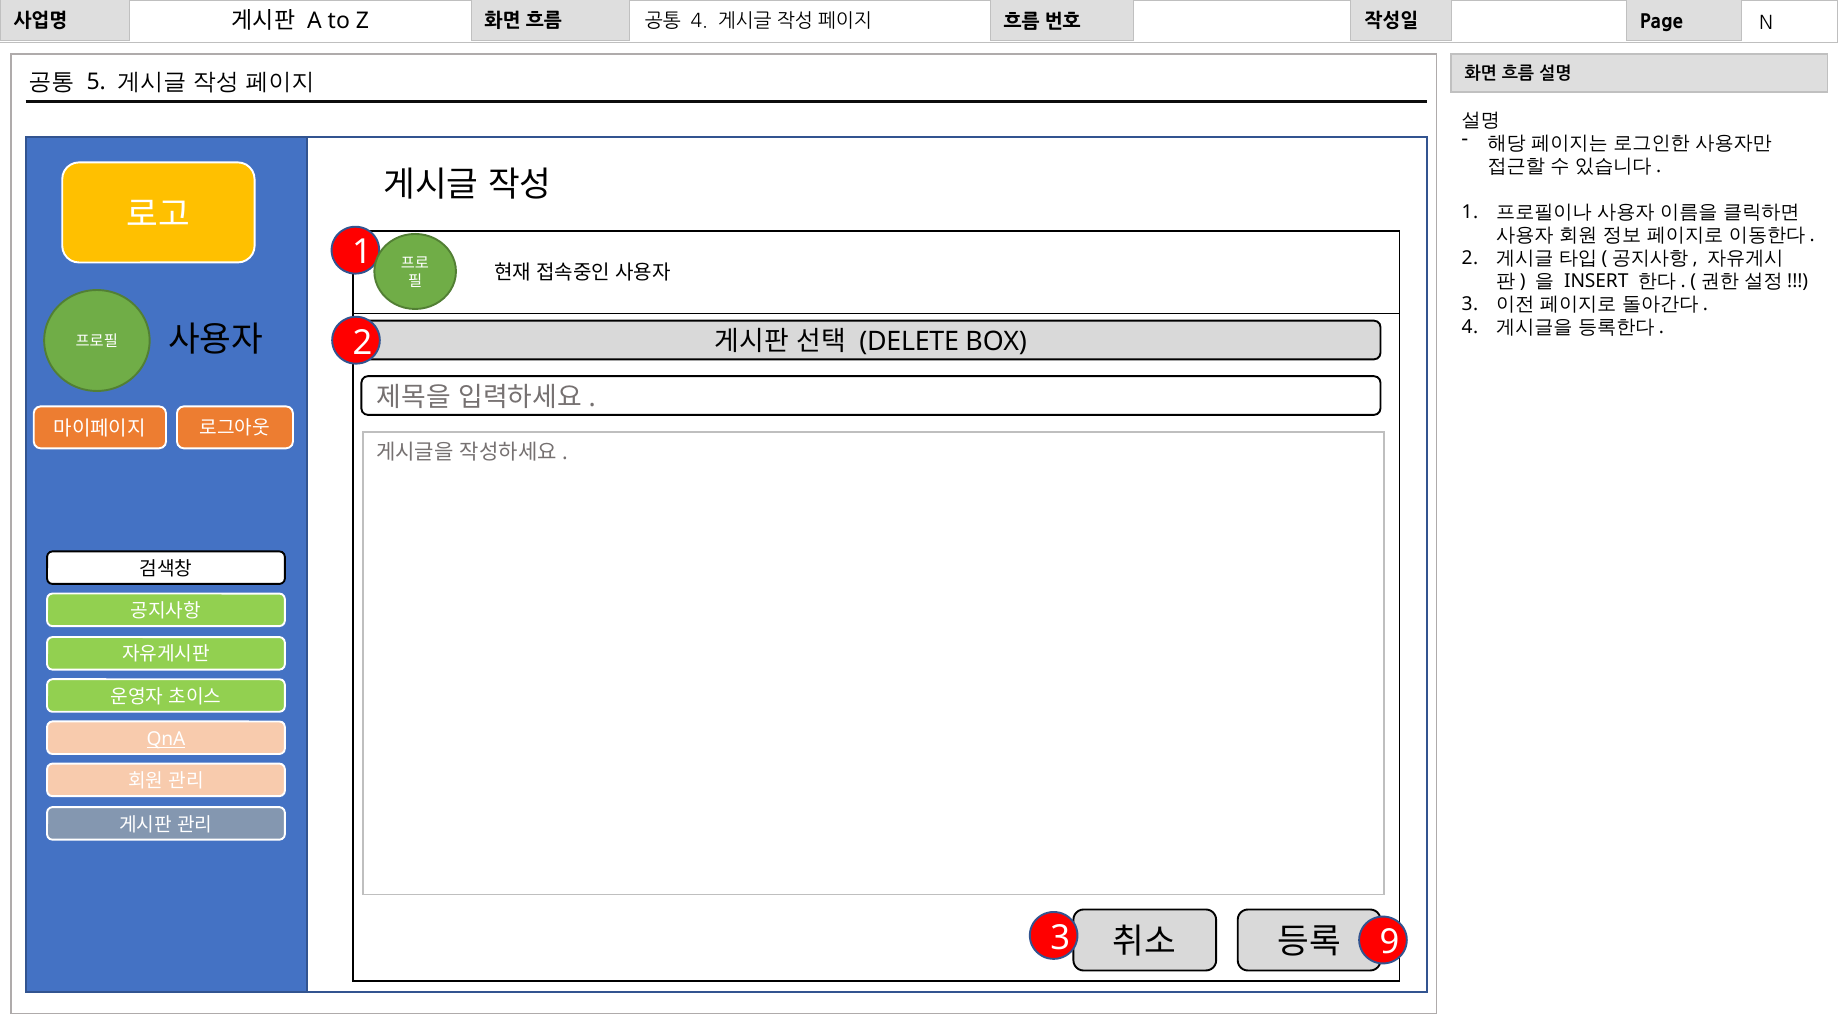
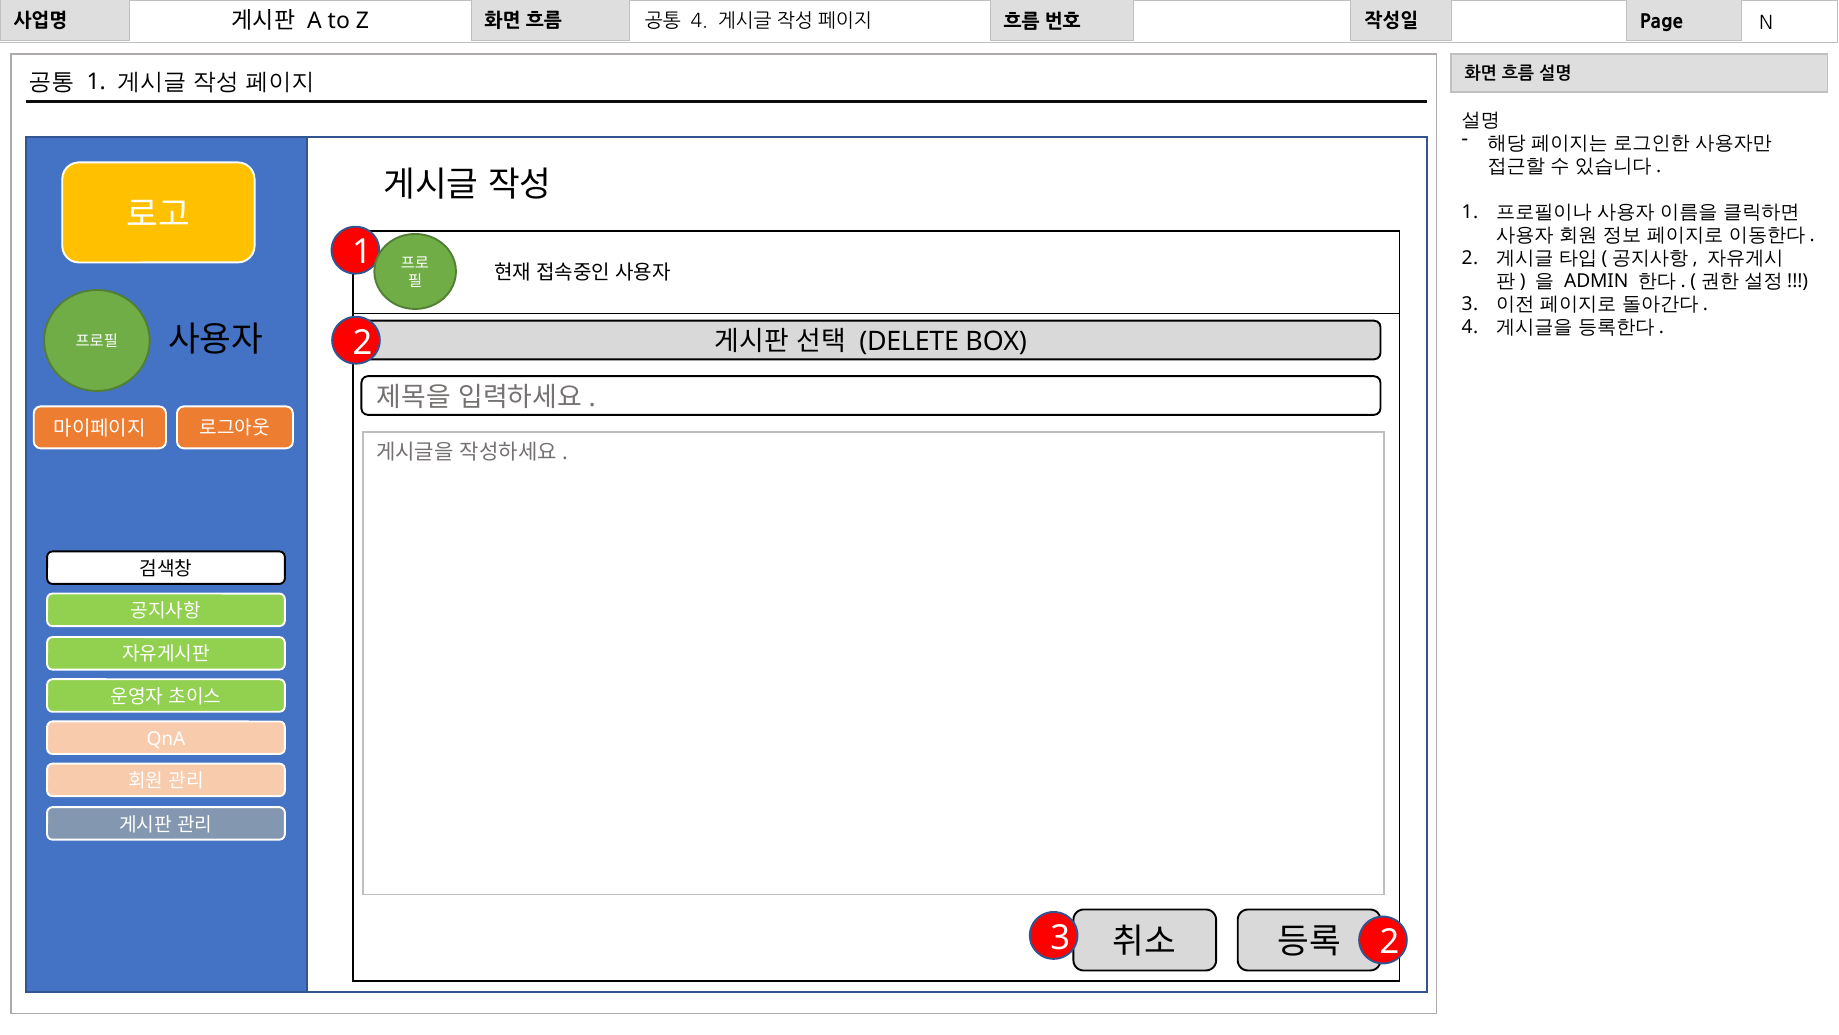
5 at (96, 82): 5 -> 1
INSERT: INSERT -> ADMIN
QnA underline: present -> none
3 9: 9 -> 2
